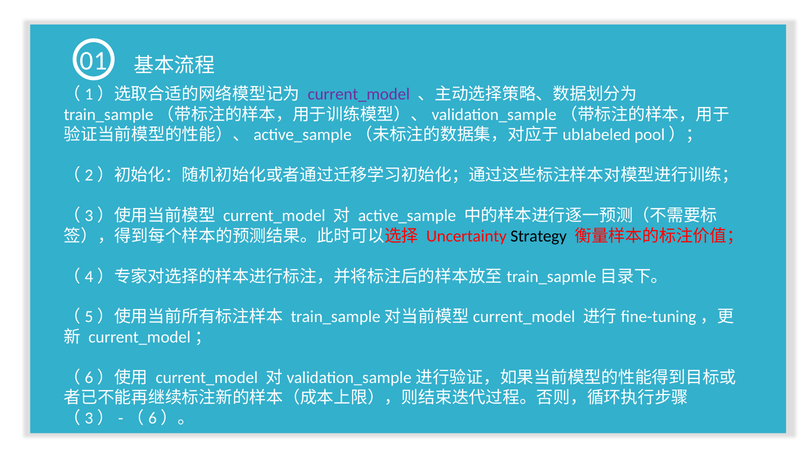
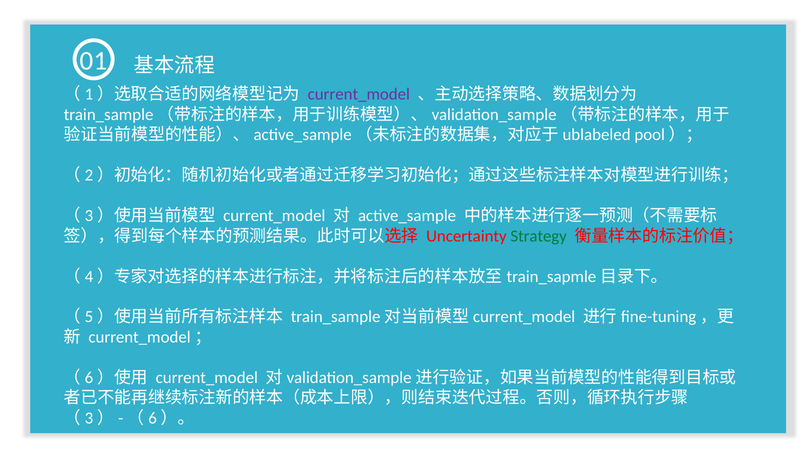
Strategy colour: black -> green
